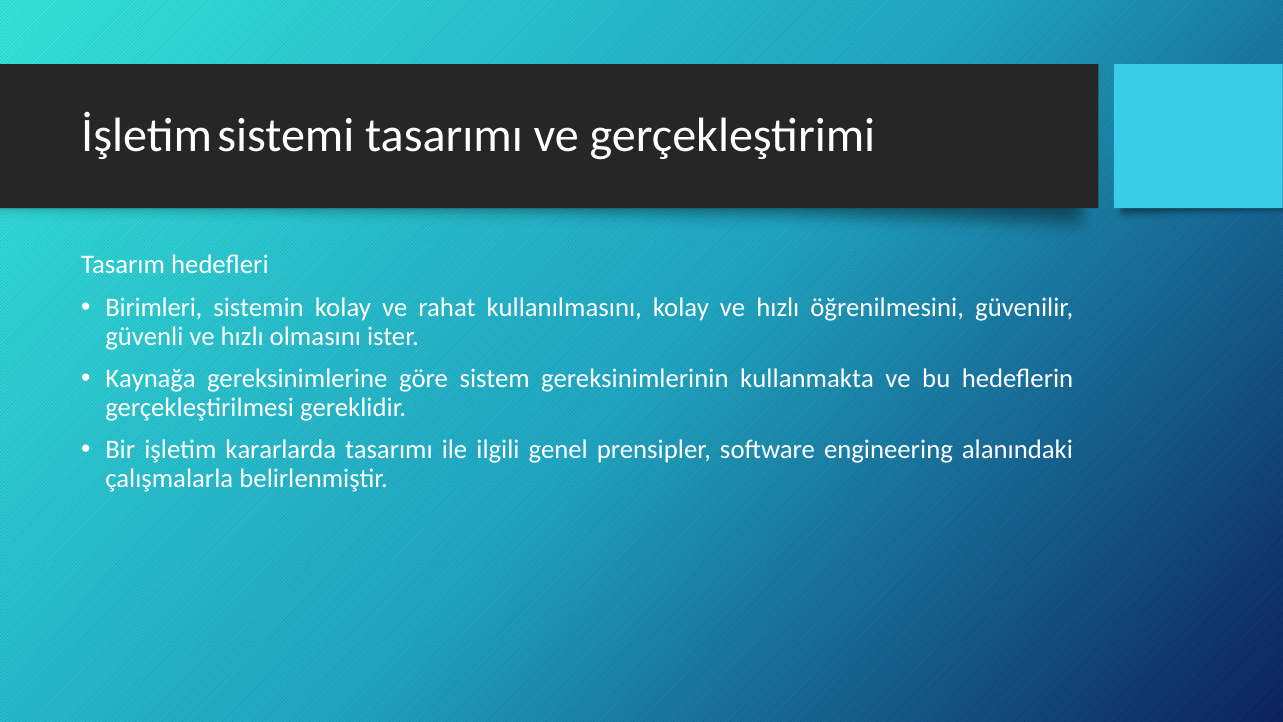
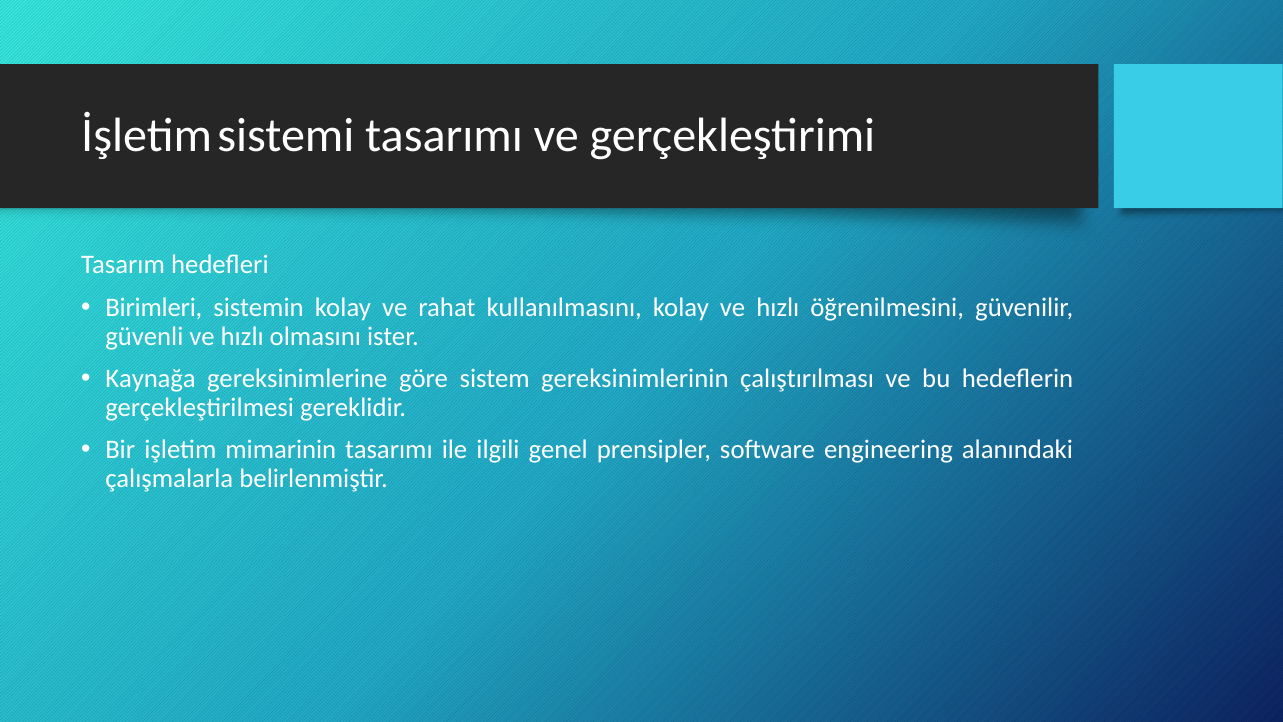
kullanmakta: kullanmakta -> çalıştırılması
kararlarda: kararlarda -> mimarinin
